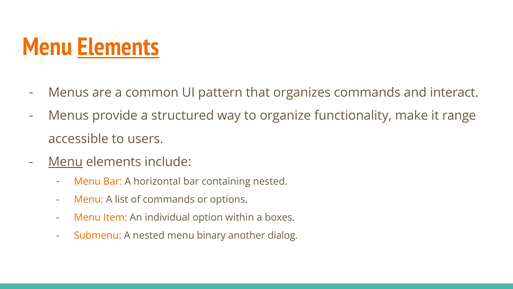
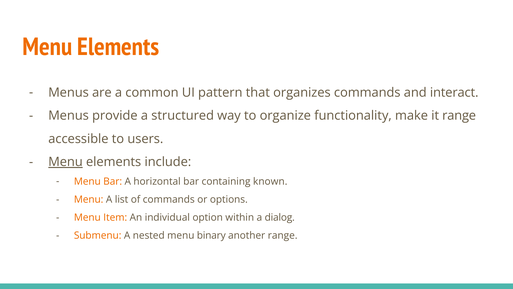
Elements at (118, 47) underline: present -> none
containing nested: nested -> known
boxes: boxes -> dialog
another dialog: dialog -> range
